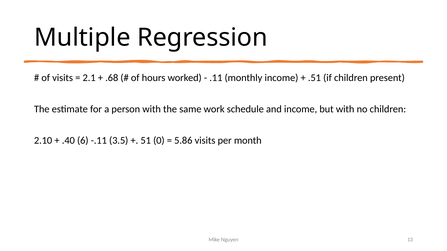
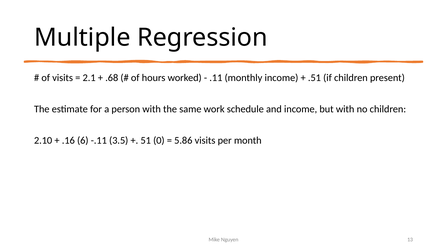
.40: .40 -> .16
